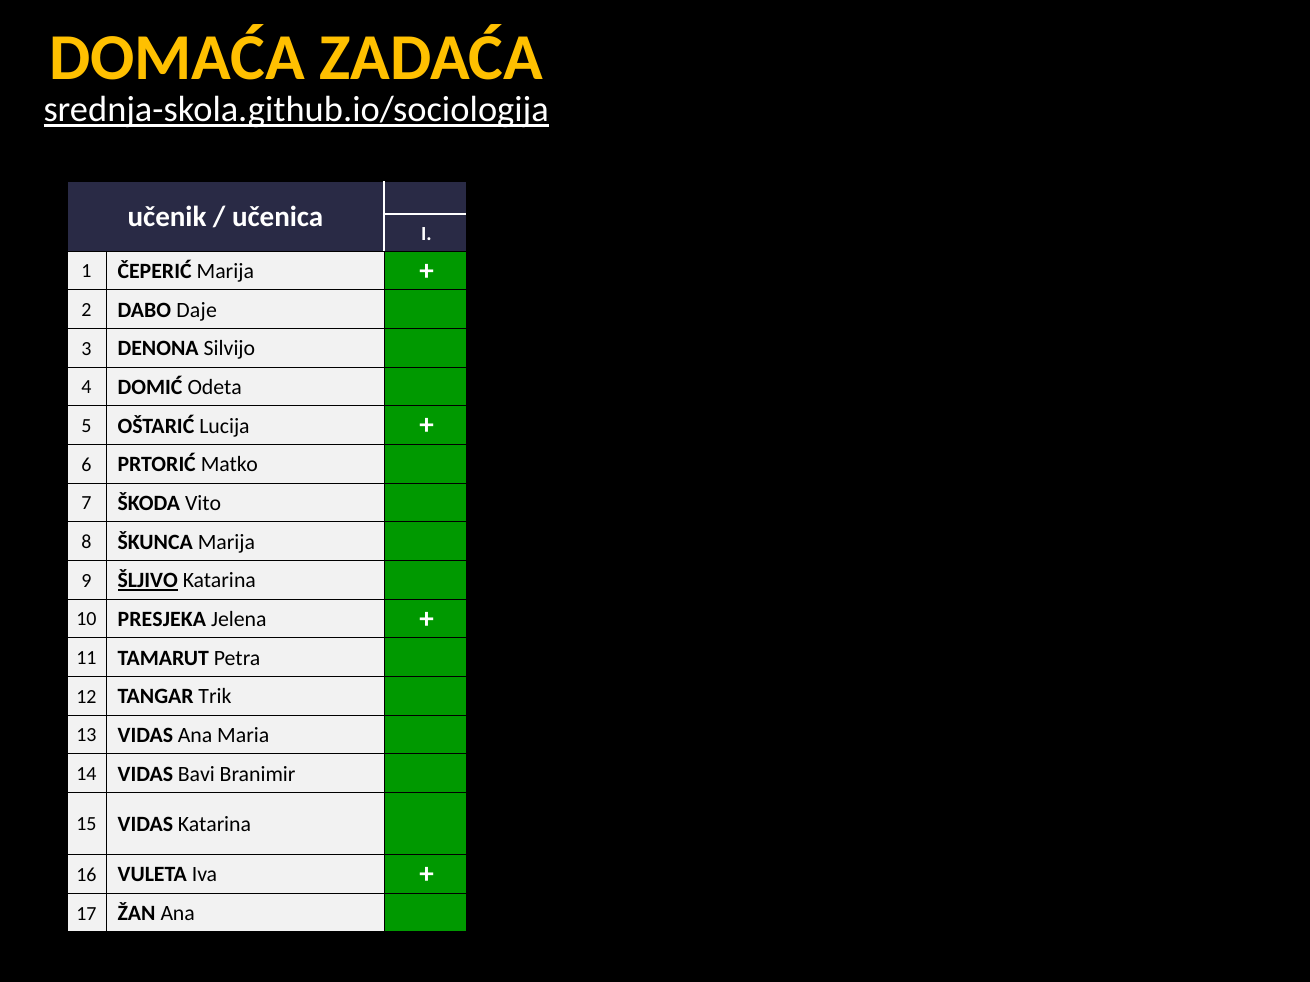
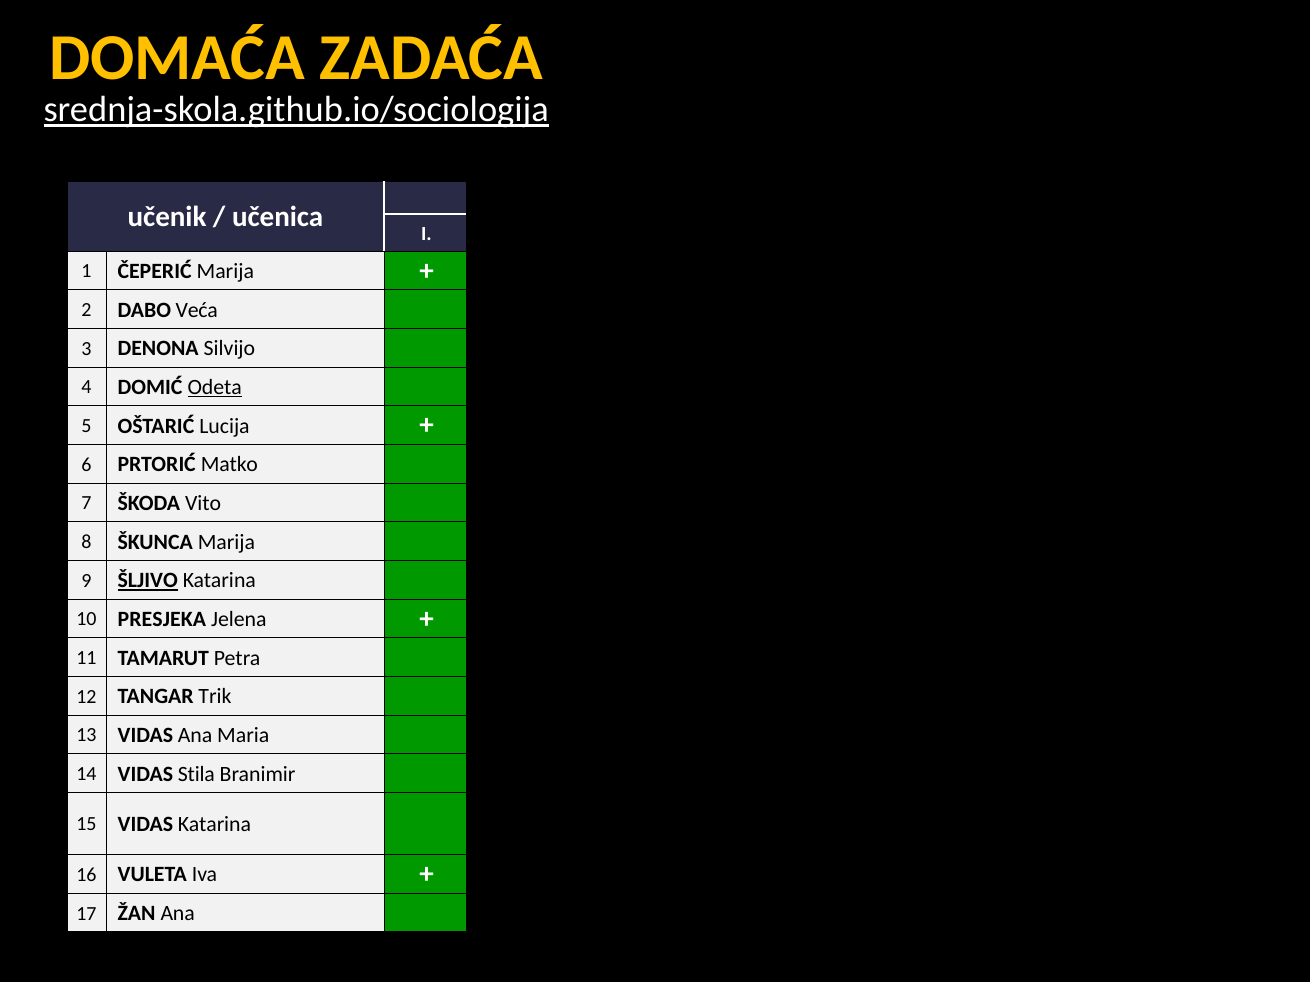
Daje: Daje -> Veća
Odeta underline: none -> present
Bavi: Bavi -> Stila
